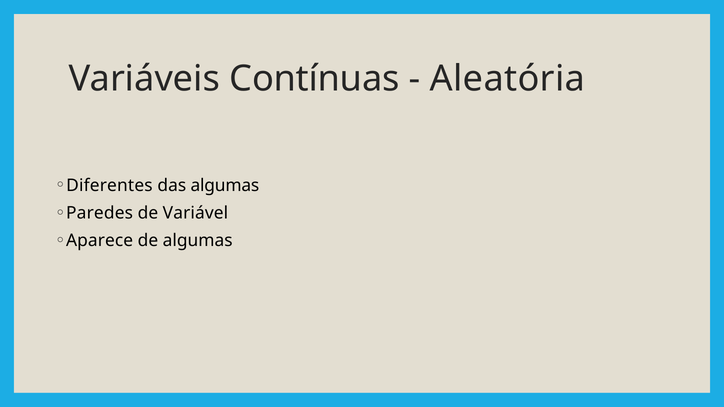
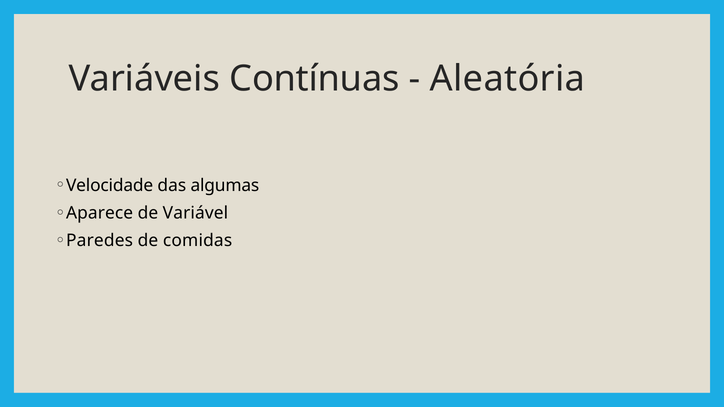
Diferentes: Diferentes -> Velocidade
Paredes: Paredes -> Aparece
Aparece: Aparece -> Paredes
de algumas: algumas -> comidas
